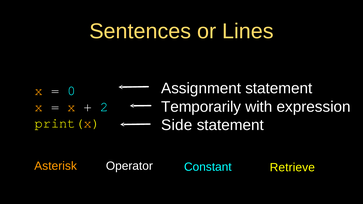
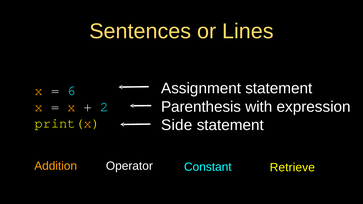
0: 0 -> 6
Temporarily: Temporarily -> Parenthesis
Asterisk: Asterisk -> Addition
